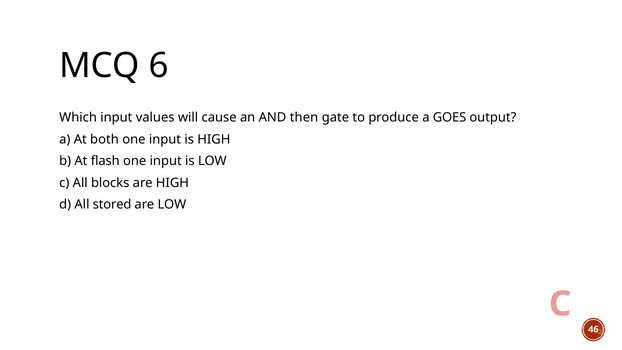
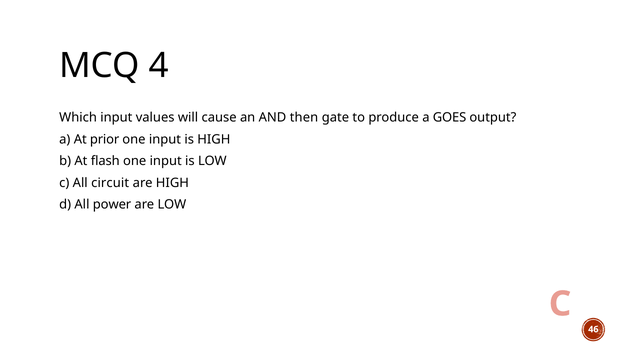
6: 6 -> 4
both: both -> prior
blocks: blocks -> circuit
stored: stored -> power
